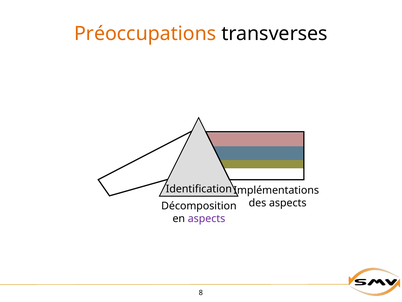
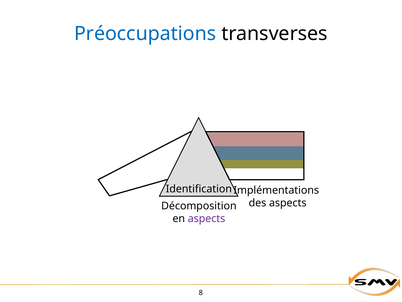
Préoccupations colour: orange -> blue
